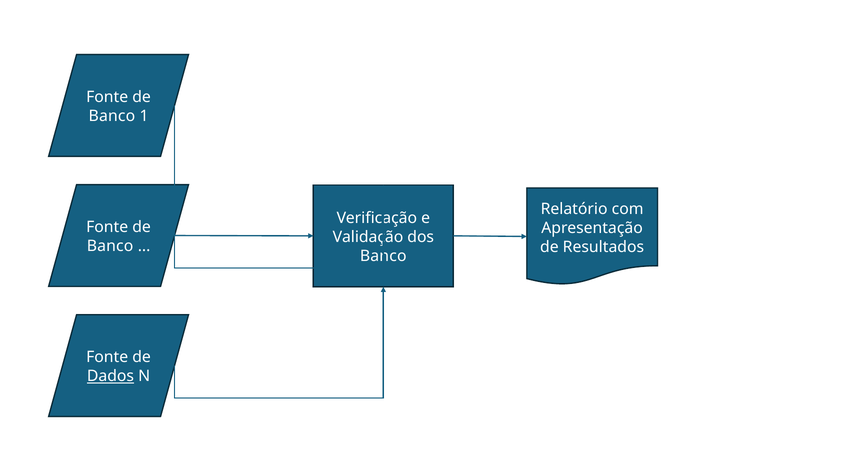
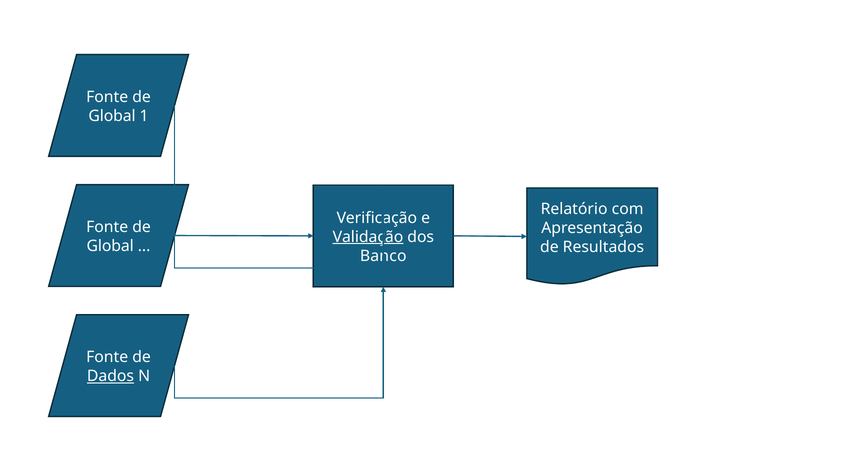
Banco at (112, 116): Banco -> Global
Validação underline: none -> present
Banco at (110, 246): Banco -> Global
